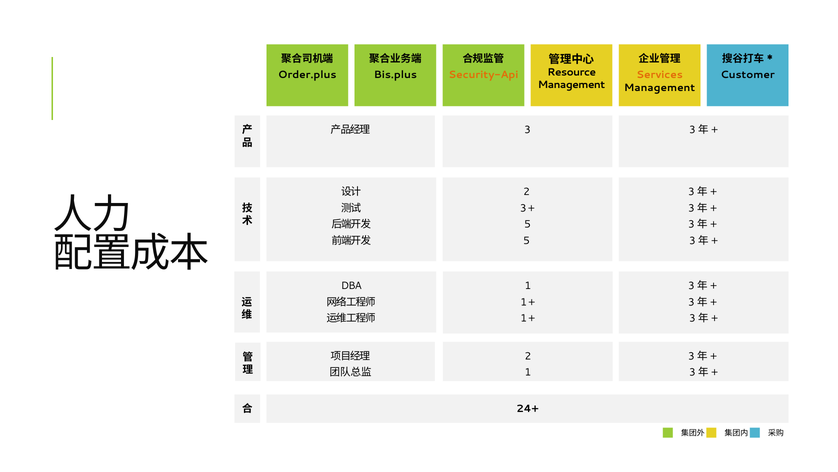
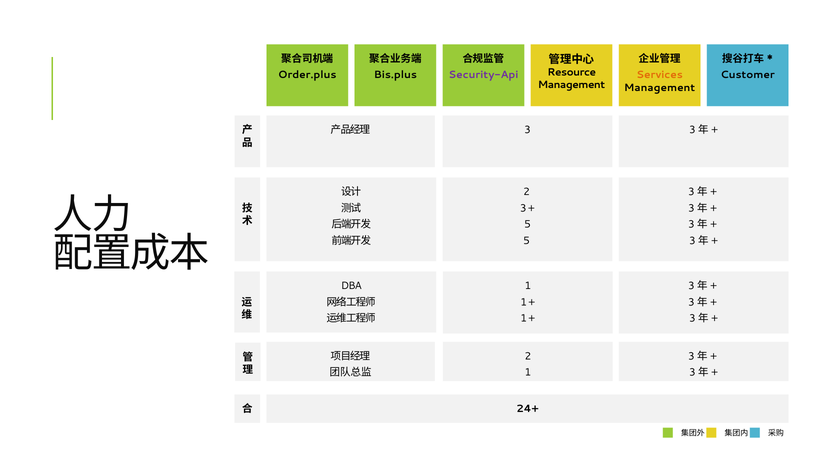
Security-Api colour: orange -> purple
